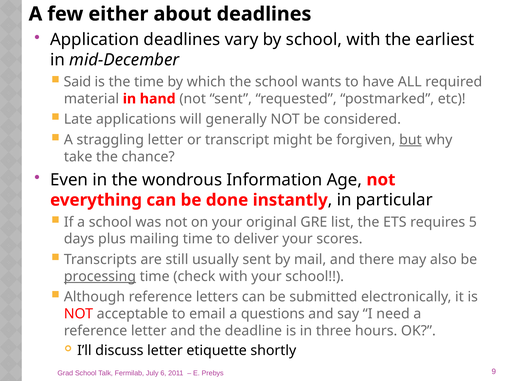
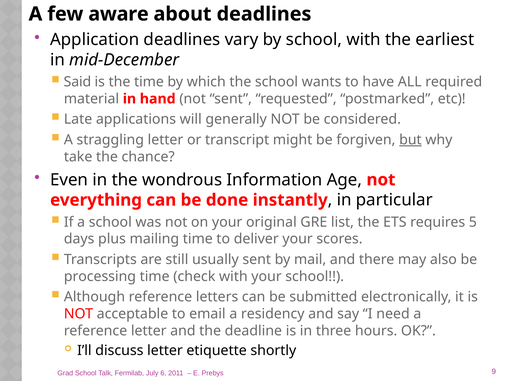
either: either -> aware
processing underline: present -> none
questions: questions -> residency
